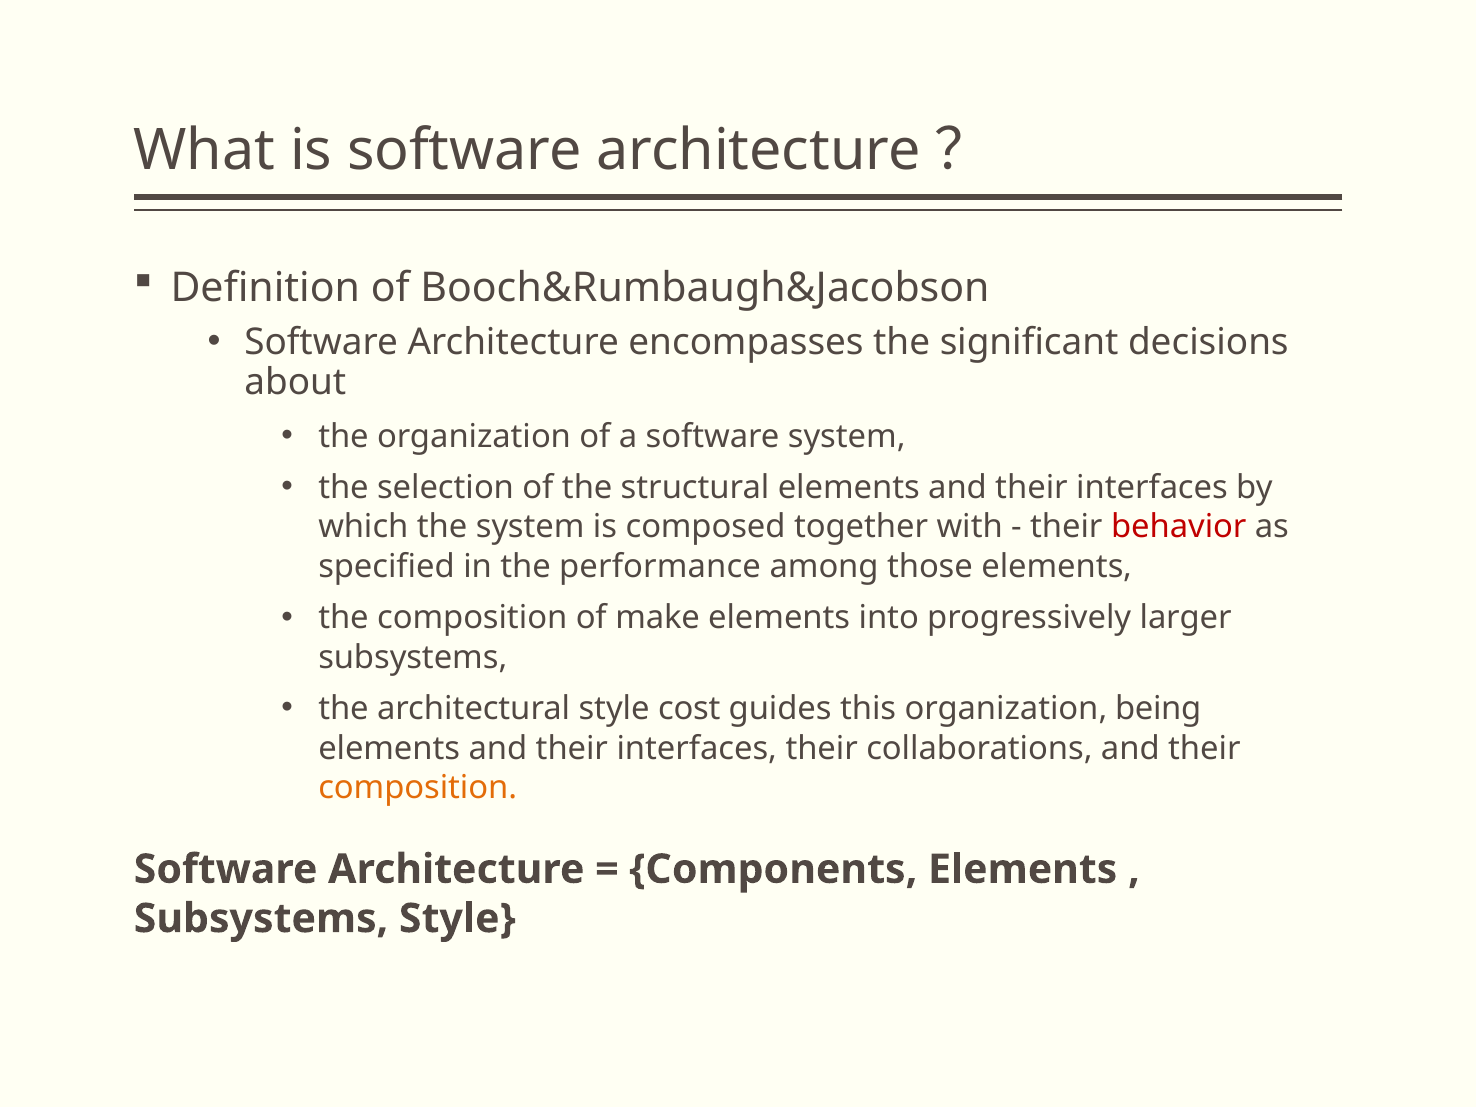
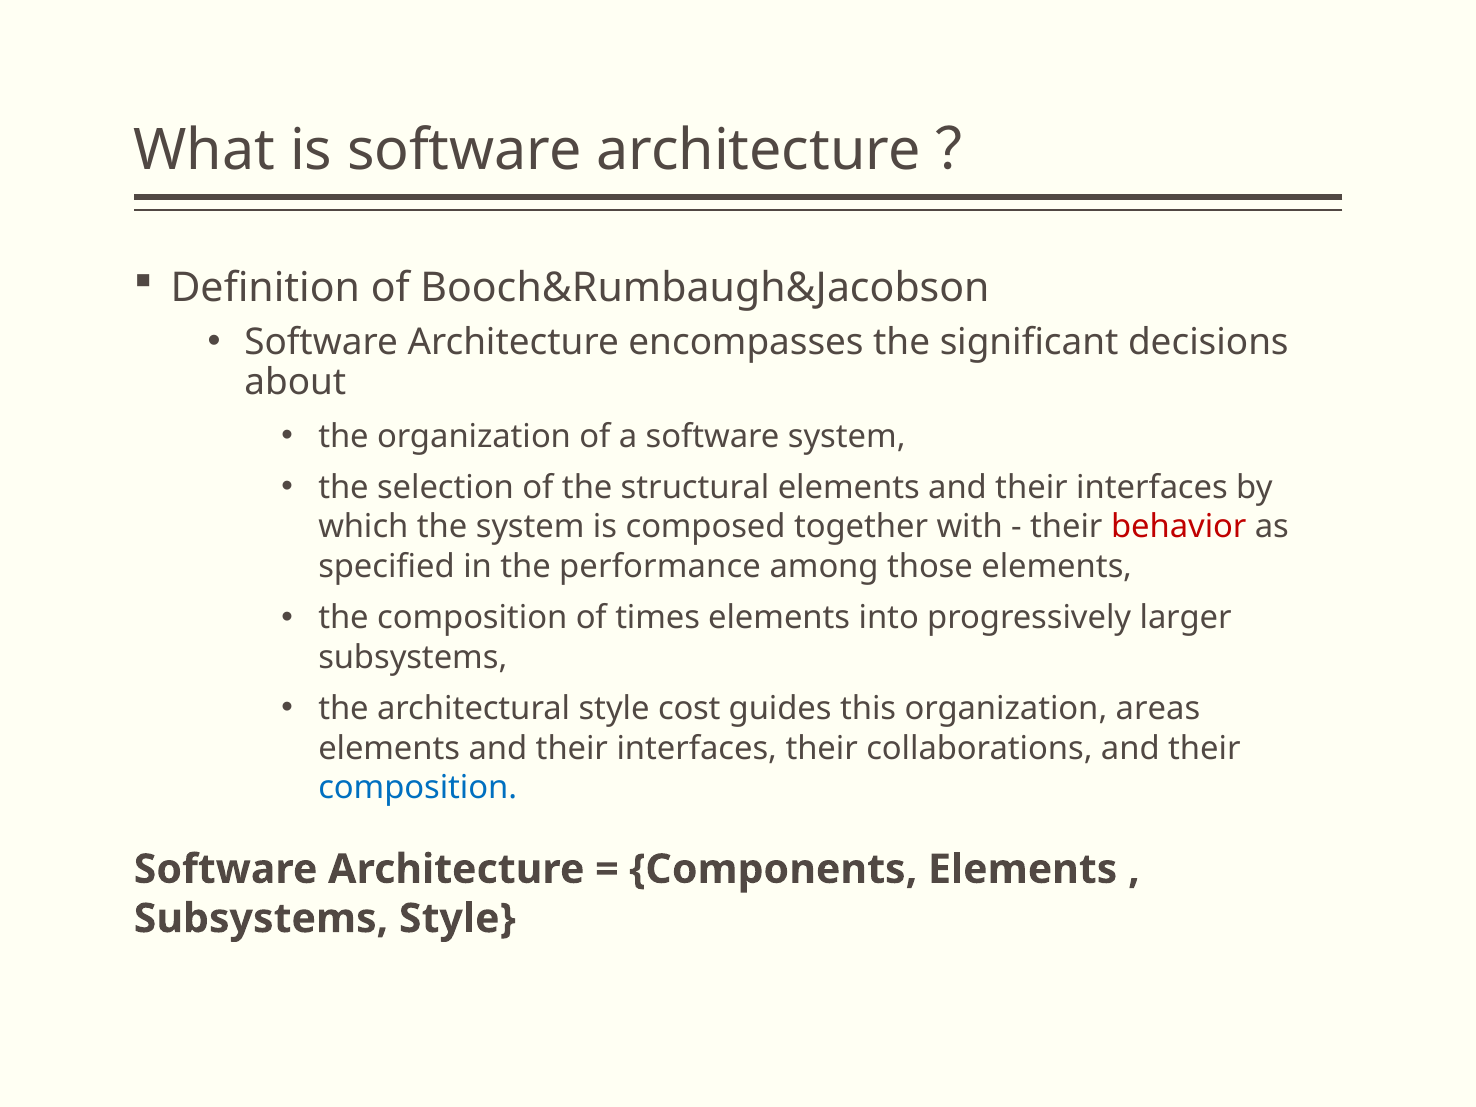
make: make -> times
being: being -> areas
composition at (418, 788) colour: orange -> blue
